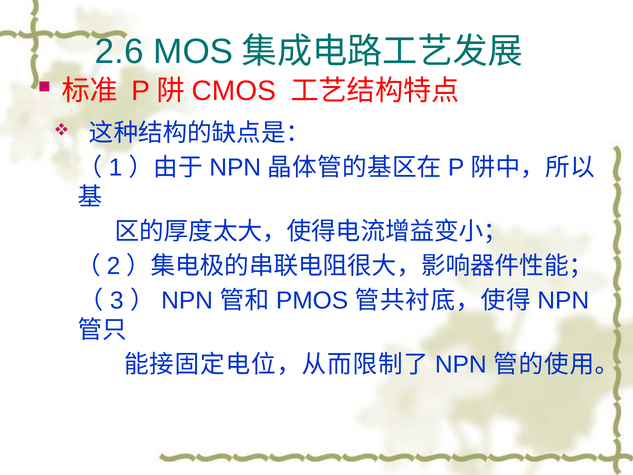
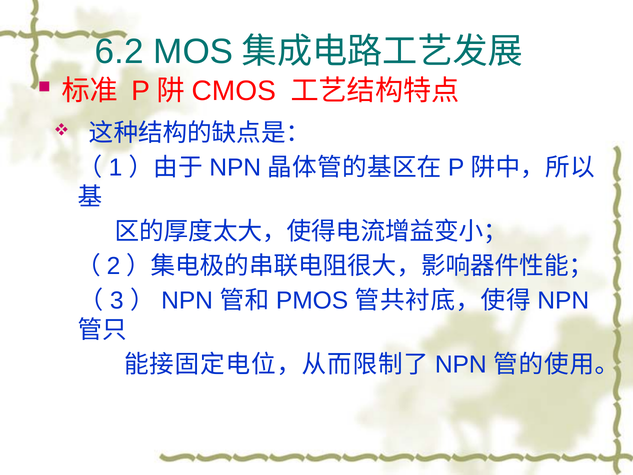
2.6: 2.6 -> 6.2
